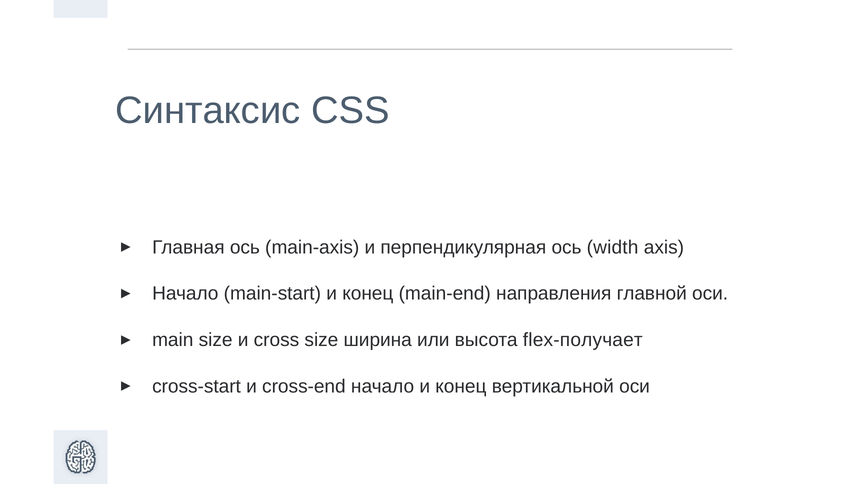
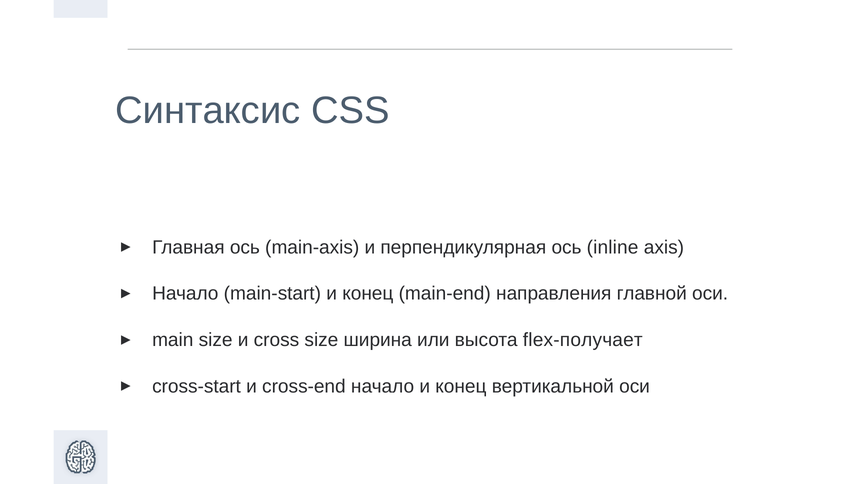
width: width -> inline
